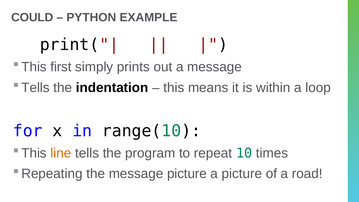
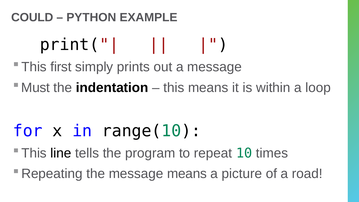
Tells at (36, 88): Tells -> Must
line colour: orange -> black
message picture: picture -> means
